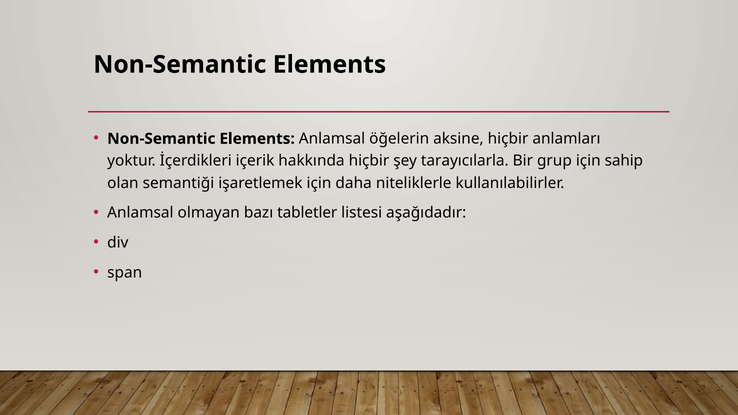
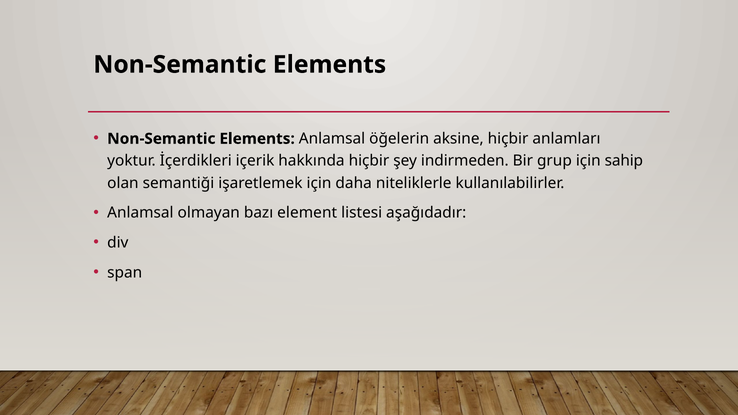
tarayıcılarla: tarayıcılarla -> indirmeden
tabletler: tabletler -> element
